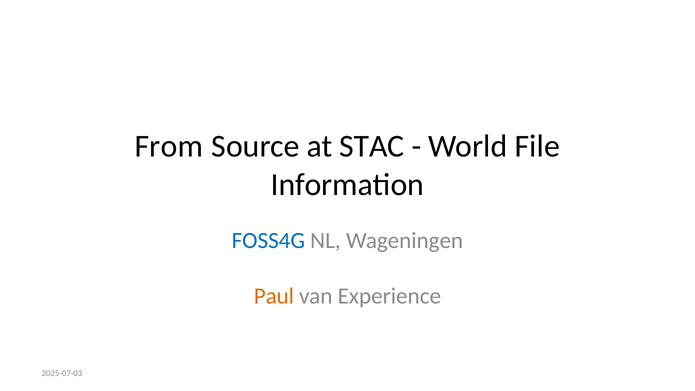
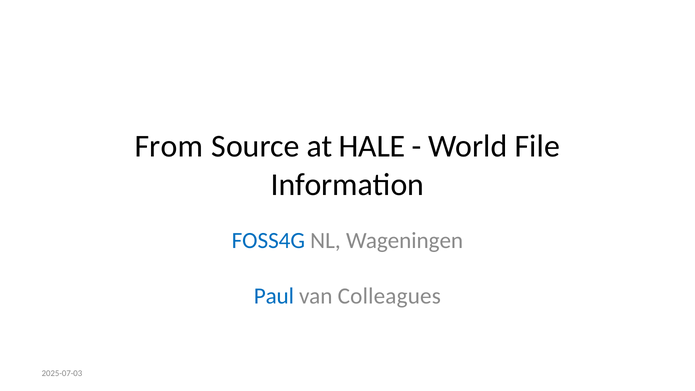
STAC: STAC -> HALE
Paul colour: orange -> blue
Experience: Experience -> Colleagues
